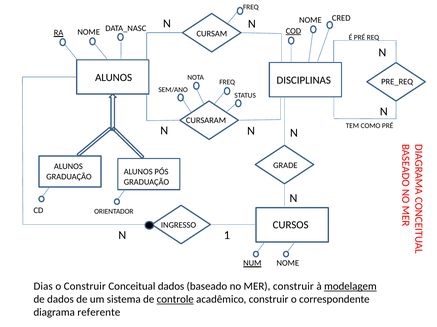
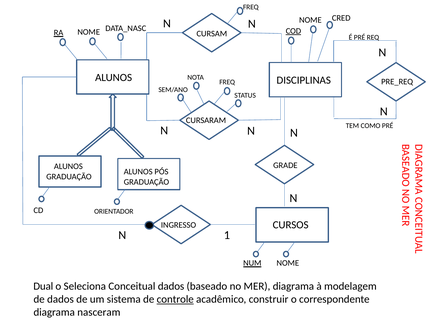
Dias: Dias -> Dual
o Construir: Construir -> Seleciona
MER construir: construir -> diagrama
modelagem underline: present -> none
referente: referente -> nasceram
